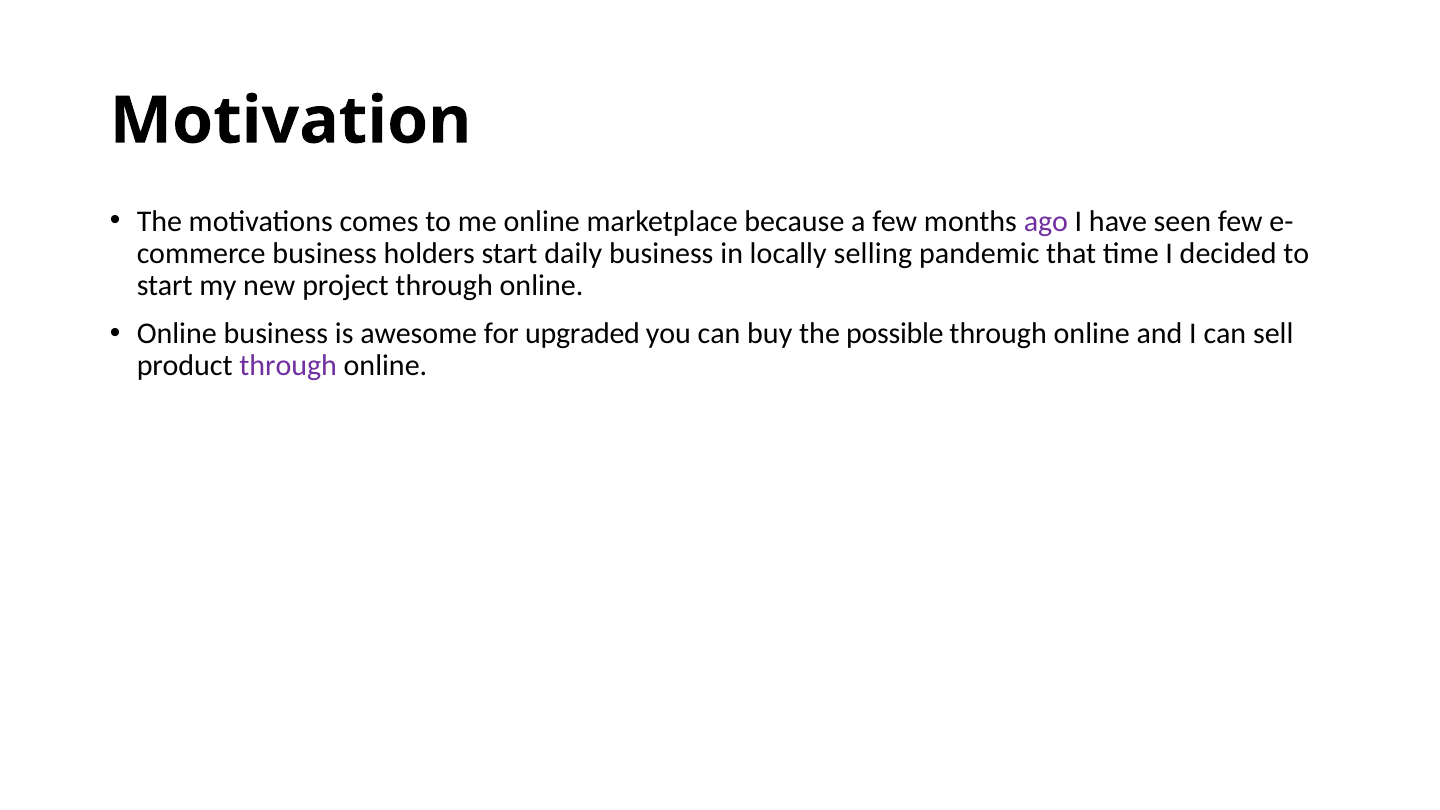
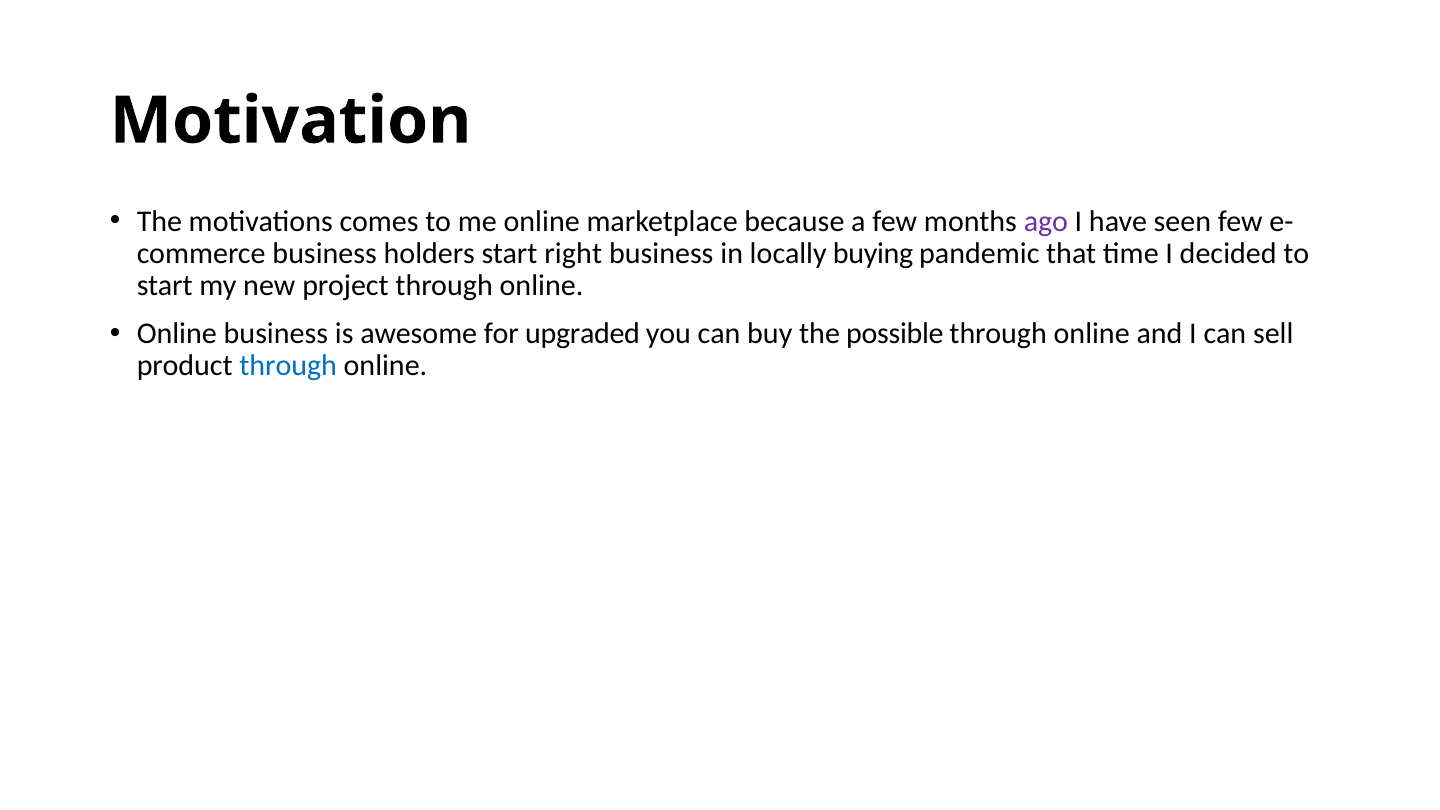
daily: daily -> right
selling: selling -> buying
through at (288, 366) colour: purple -> blue
